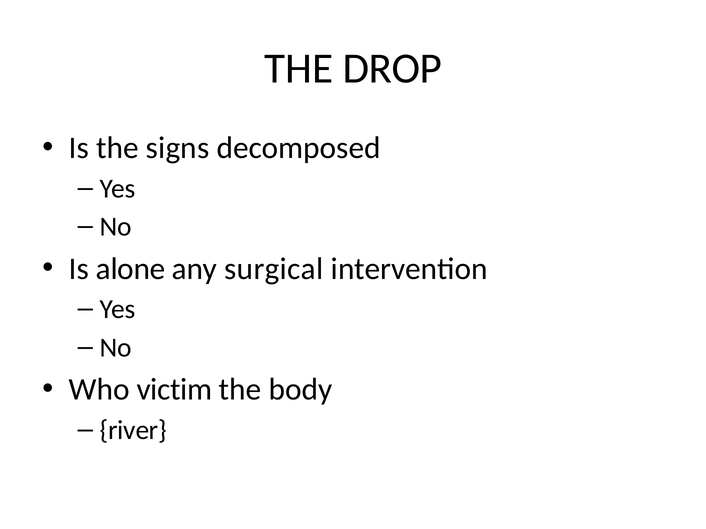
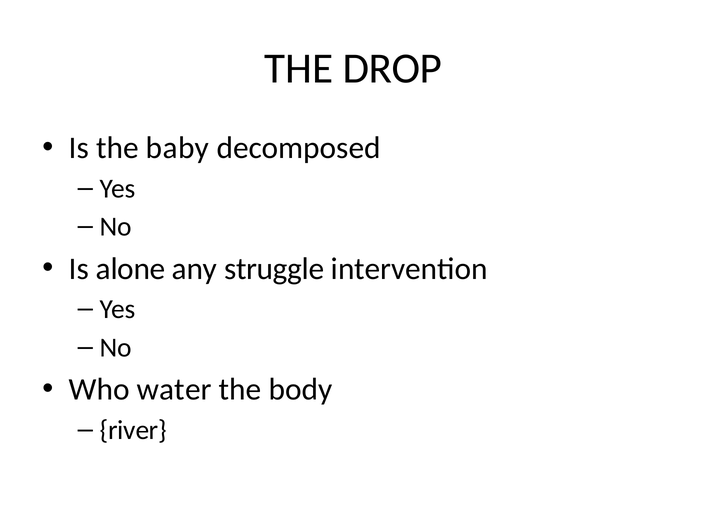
signs: signs -> baby
surgical: surgical -> struggle
victim: victim -> water
